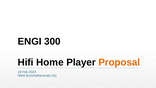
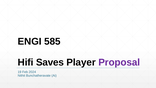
300: 300 -> 585
Home: Home -> Saves
Proposal colour: orange -> purple
